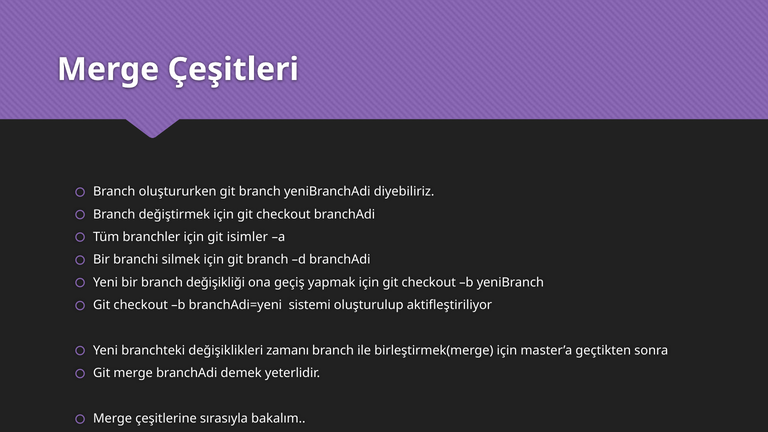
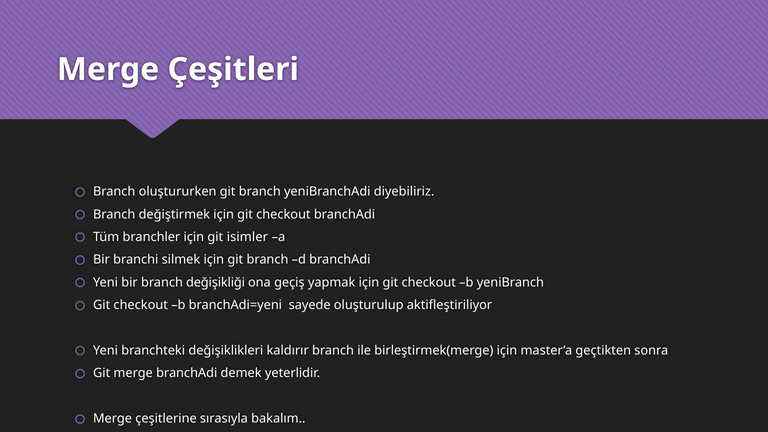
sistemi: sistemi -> sayede
zamanı: zamanı -> kaldırır
